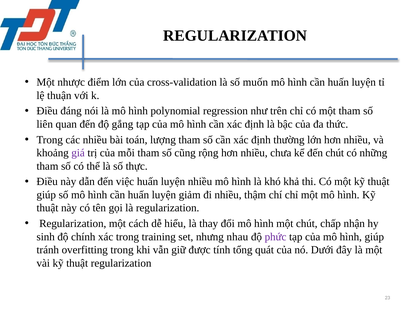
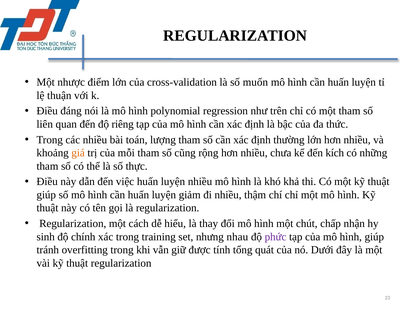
gắng: gắng -> riêng
giá colour: purple -> orange
đến chút: chút -> kích
